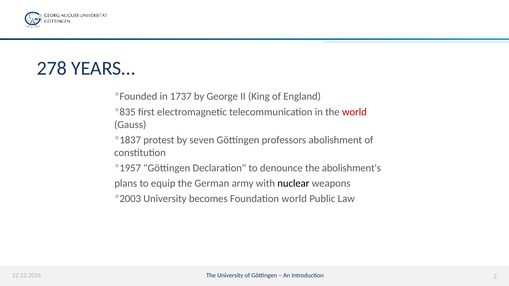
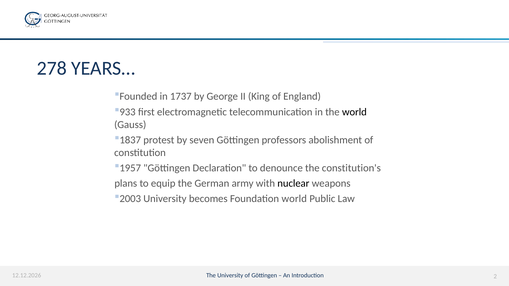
835: 835 -> 933
world at (354, 112) colour: red -> black
abolishment's: abolishment's -> constitution's
